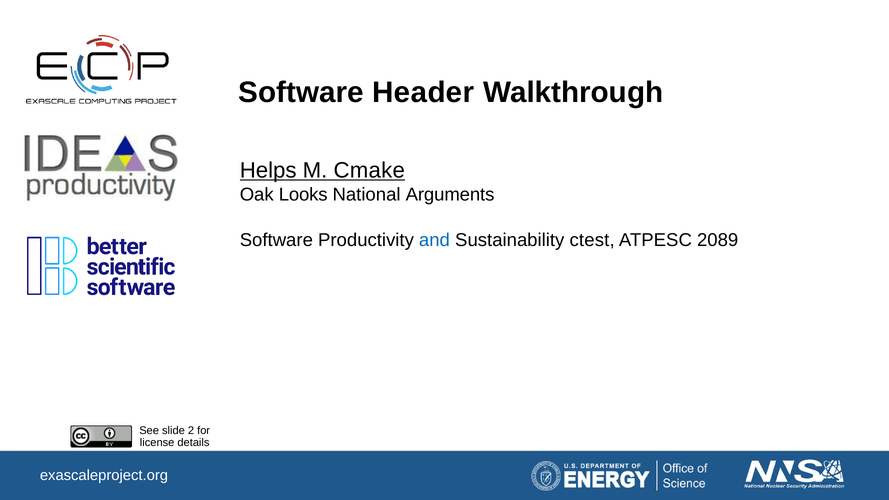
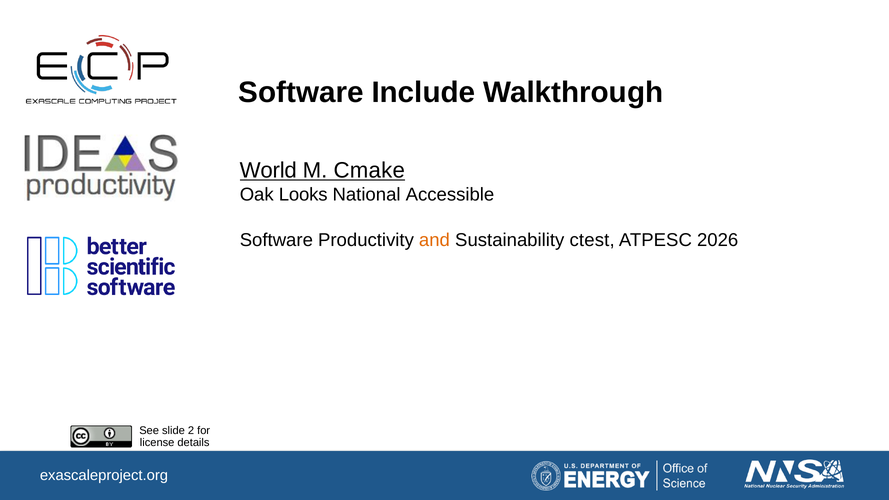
Header: Header -> Include
Helps: Helps -> World
Arguments: Arguments -> Accessible
and colour: blue -> orange
2089: 2089 -> 2026
